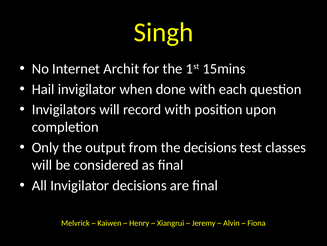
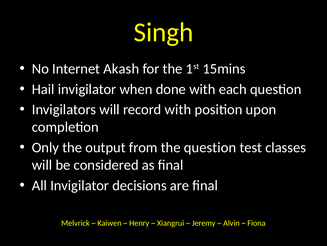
Archit: Archit -> Akash
the decisions: decisions -> question
